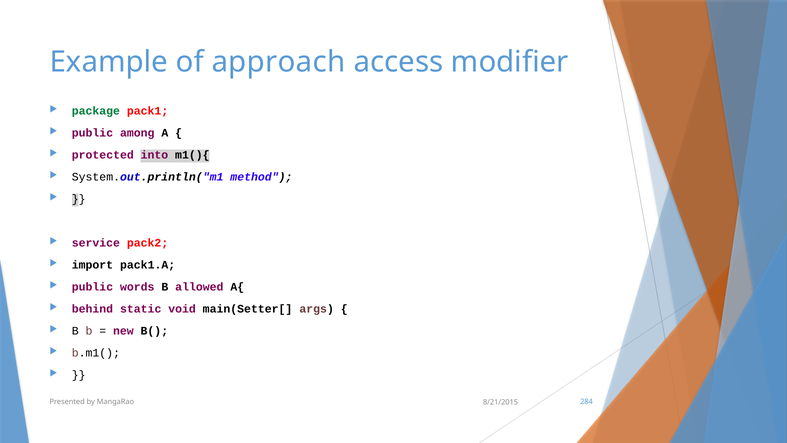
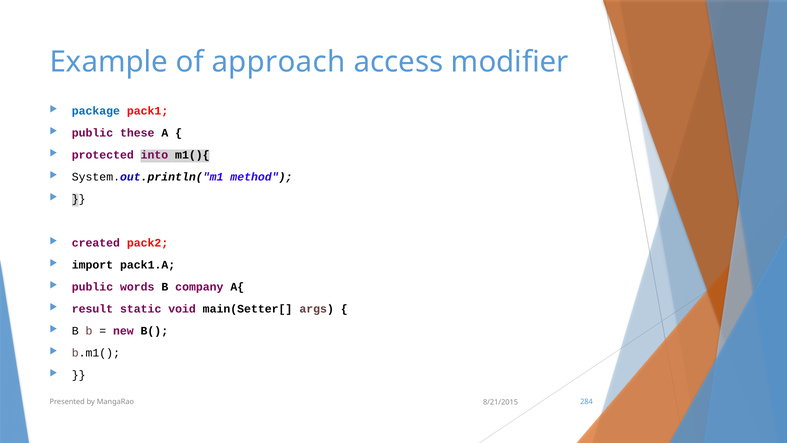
package colour: green -> blue
among: among -> these
service: service -> created
allowed: allowed -> company
behind: behind -> result
